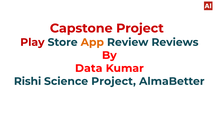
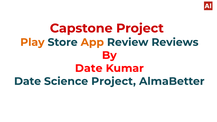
Play colour: red -> orange
Data at (89, 68): Data -> Date
Rishi at (28, 81): Rishi -> Date
